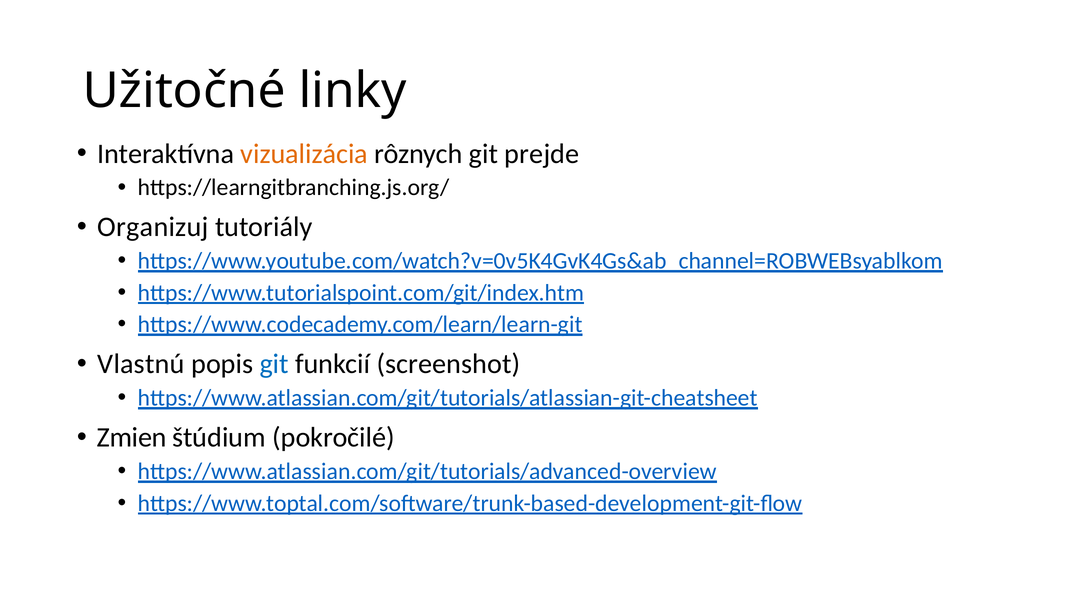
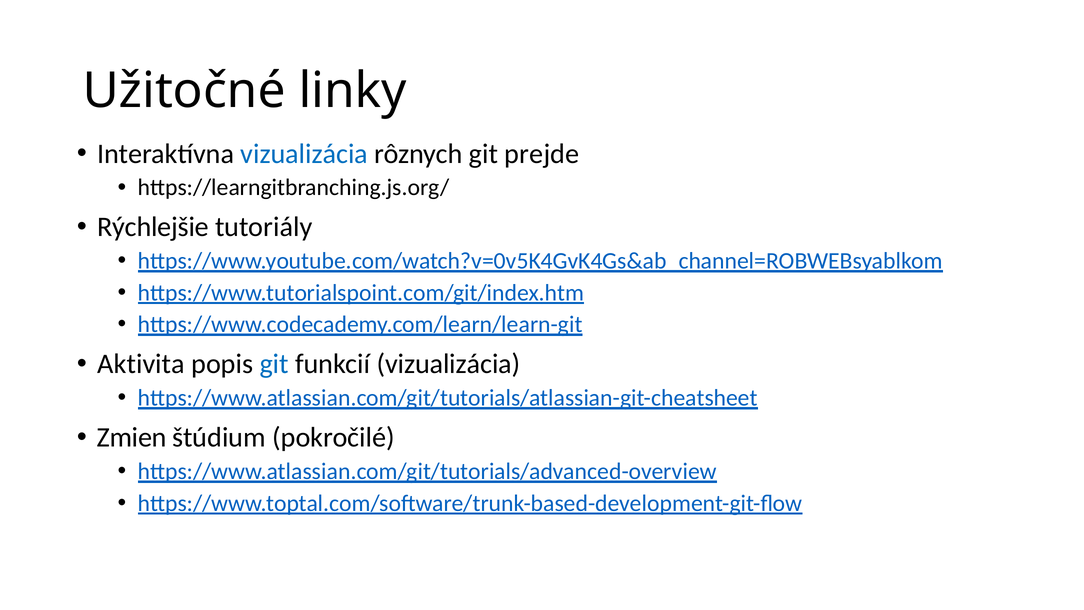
vizualizácia at (304, 154) colour: orange -> blue
Organizuj: Organizuj -> Rýchlejšie
Vlastnú: Vlastnú -> Aktivita
funkcií screenshot: screenshot -> vizualizácia
